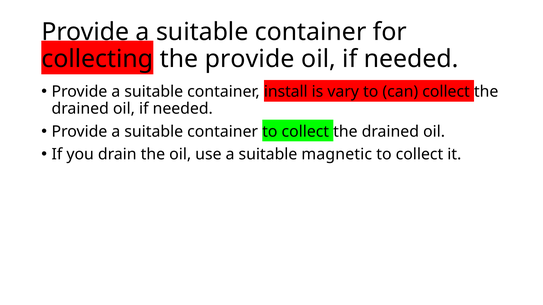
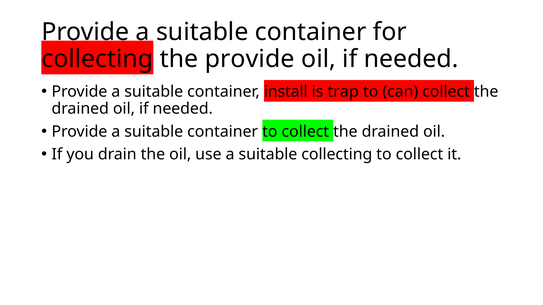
vary: vary -> trap
suitable magnetic: magnetic -> collecting
